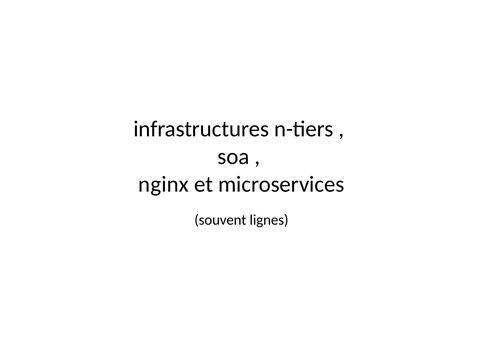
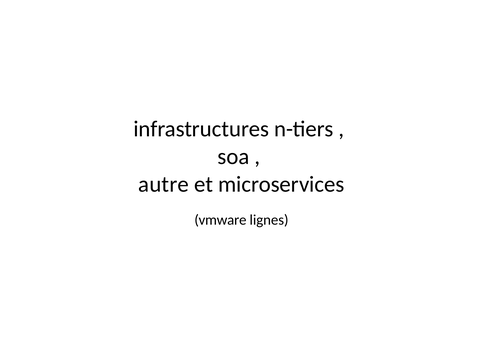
nginx: nginx -> autre
souvent: souvent -> vmware
